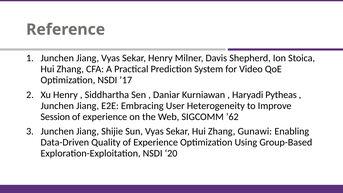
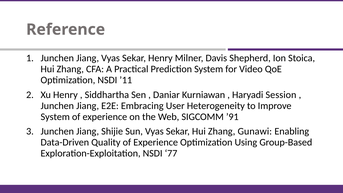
’17: ’17 -> ’11
Pytheas: Pytheas -> Session
Session at (55, 117): Session -> System
’62: ’62 -> ’91
20: 20 -> 77
